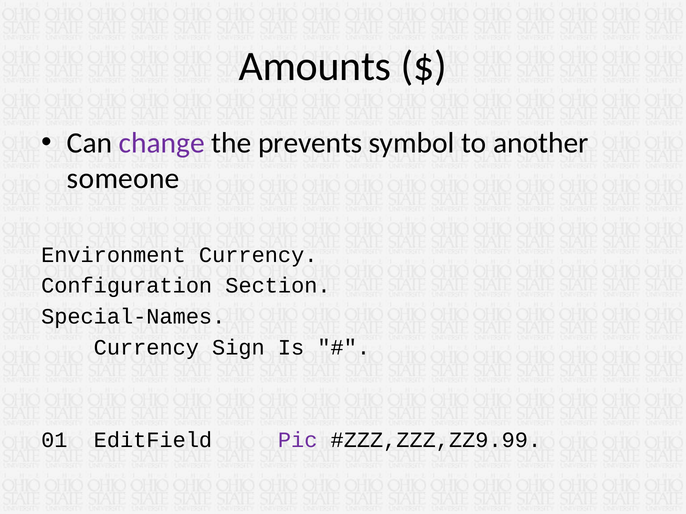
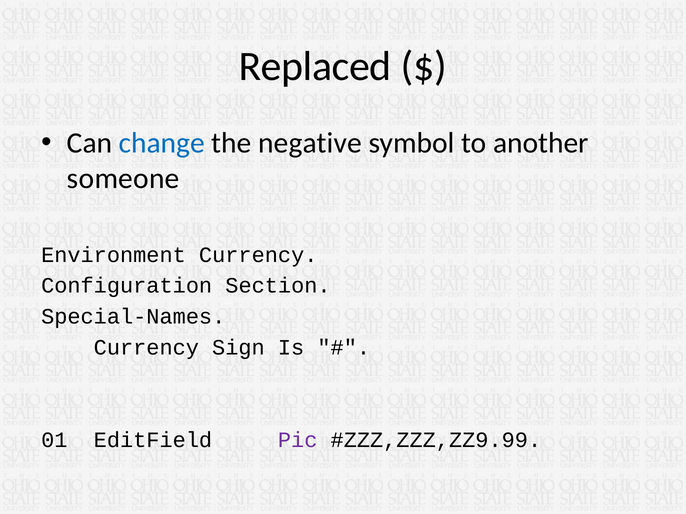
Amounts: Amounts -> Replaced
change colour: purple -> blue
prevents: prevents -> negative
